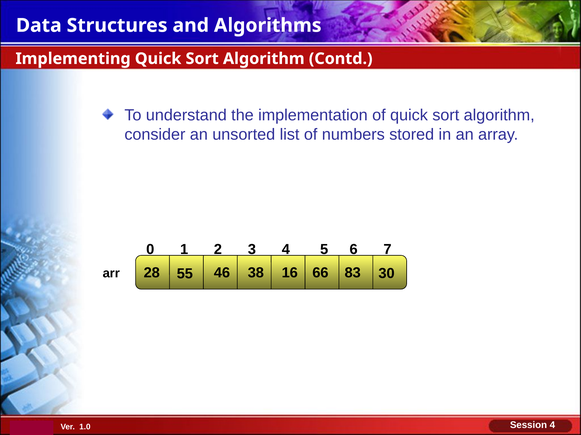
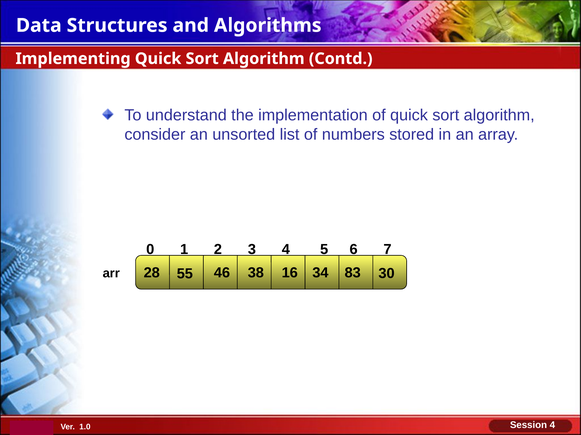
66: 66 -> 34
